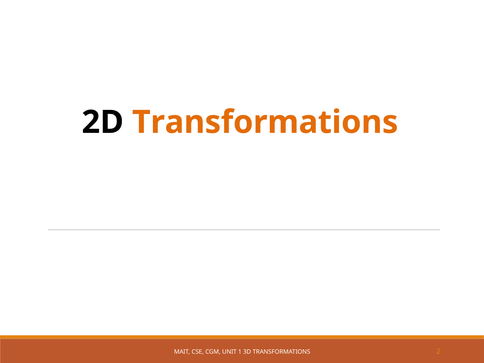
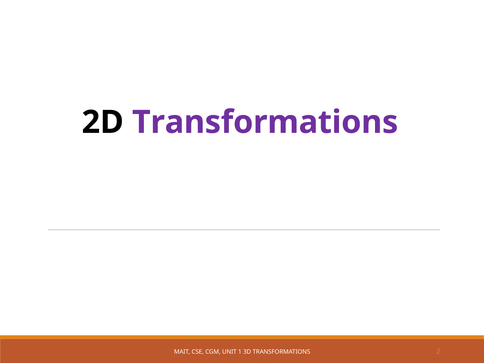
Transformations at (265, 122) colour: orange -> purple
